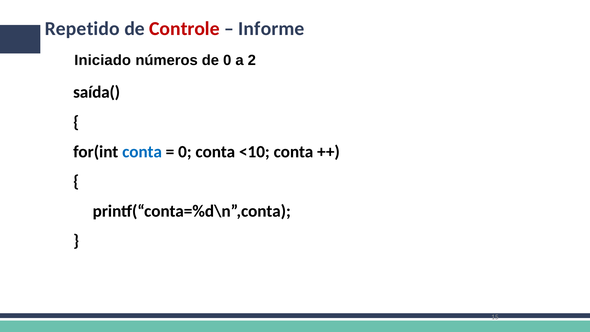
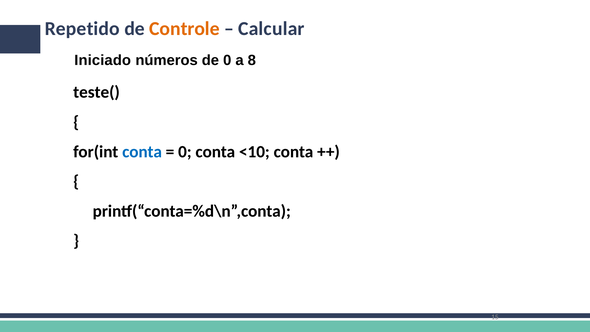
Controle colour: red -> orange
Informe: Informe -> Calcular
2: 2 -> 8
saída(: saída( -> teste(
